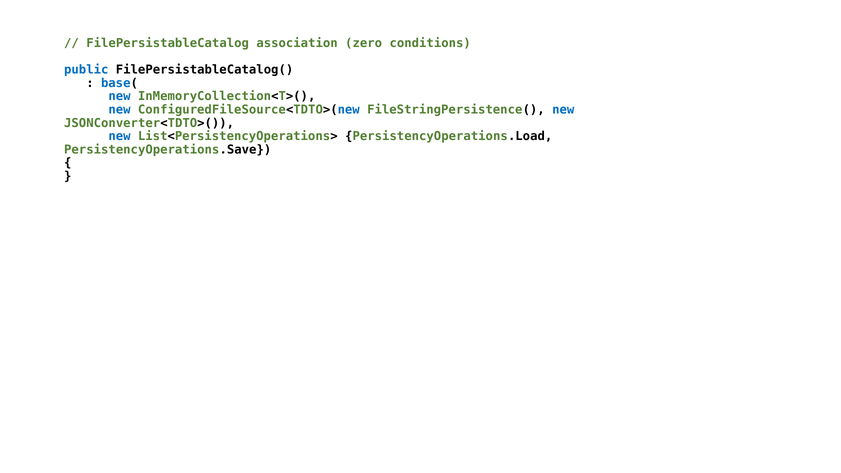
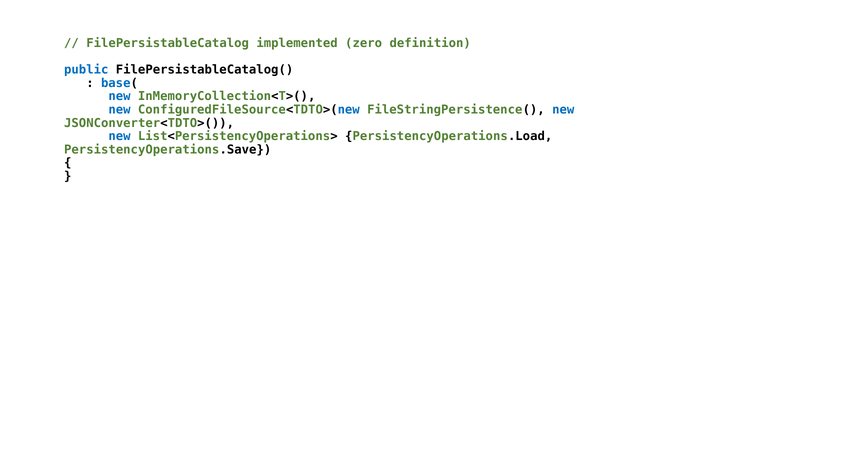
association: association -> implemented
conditions: conditions -> definition
